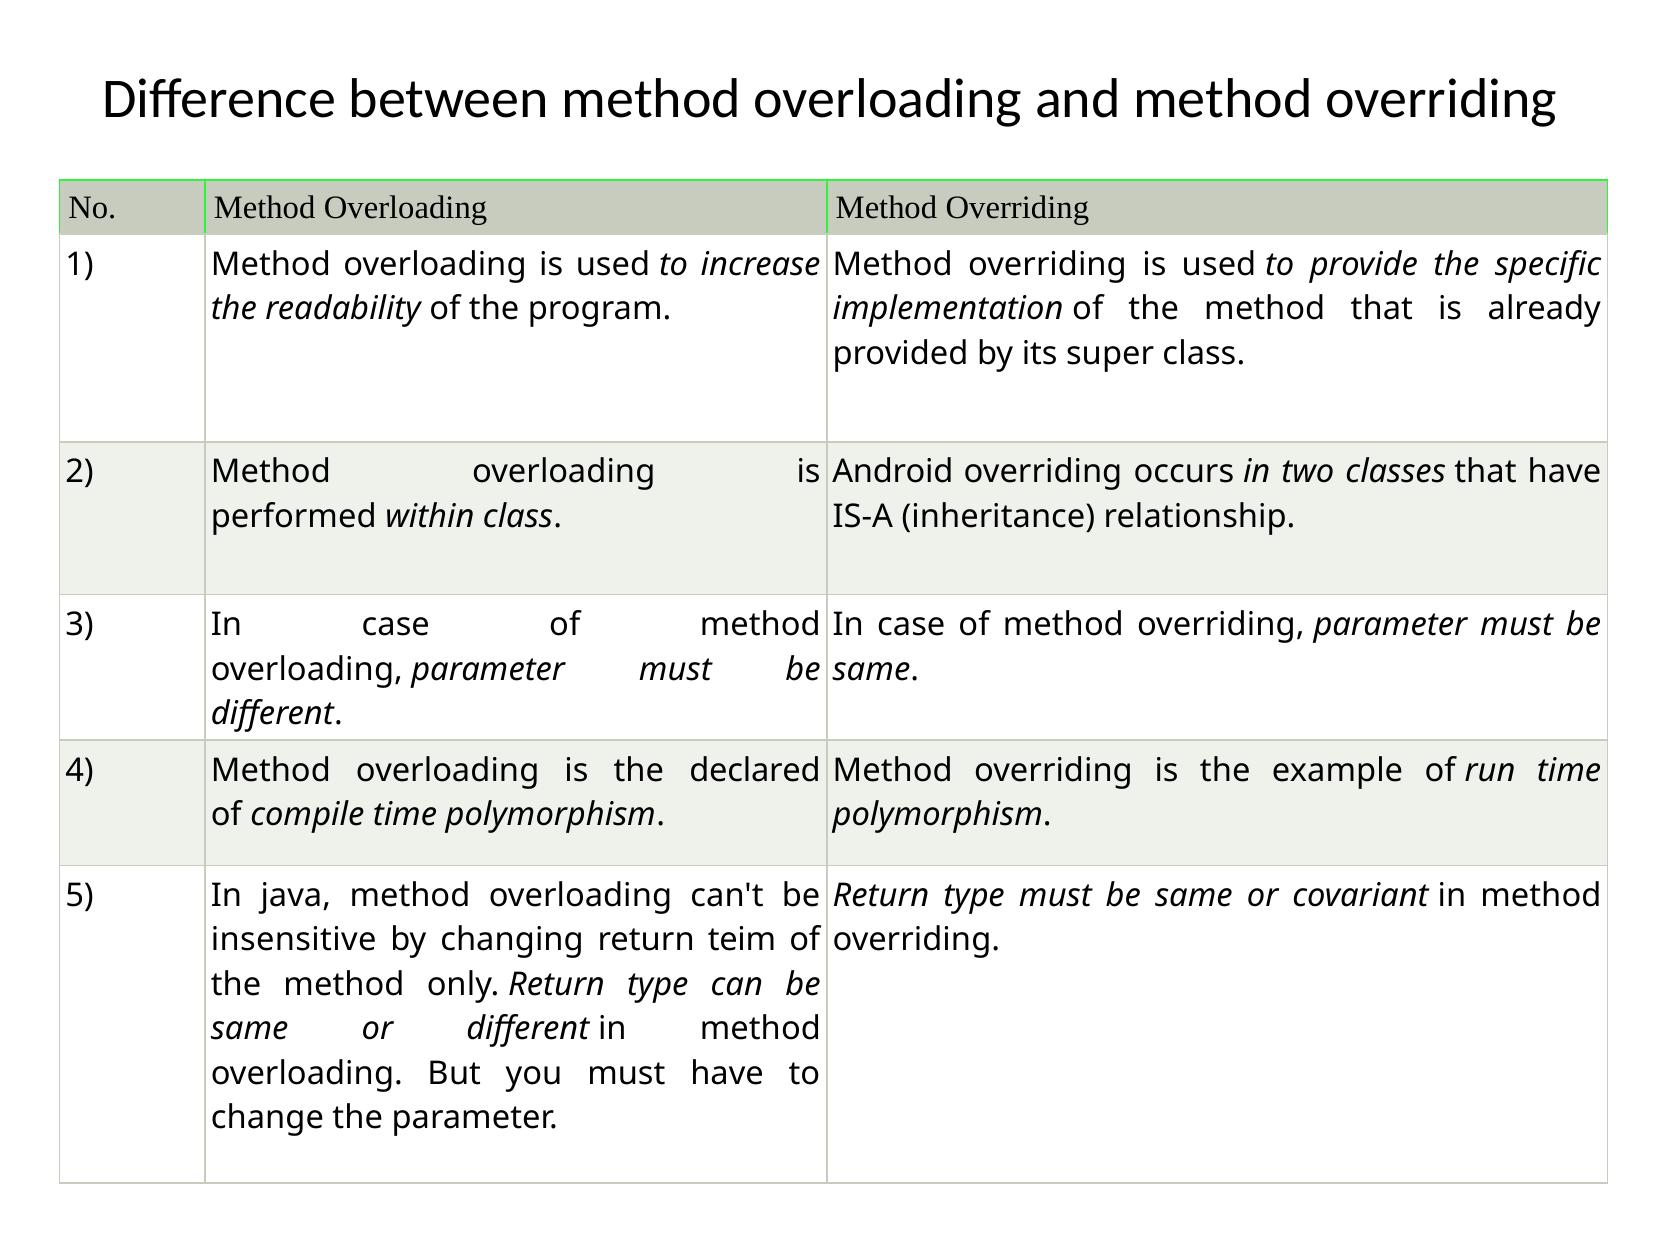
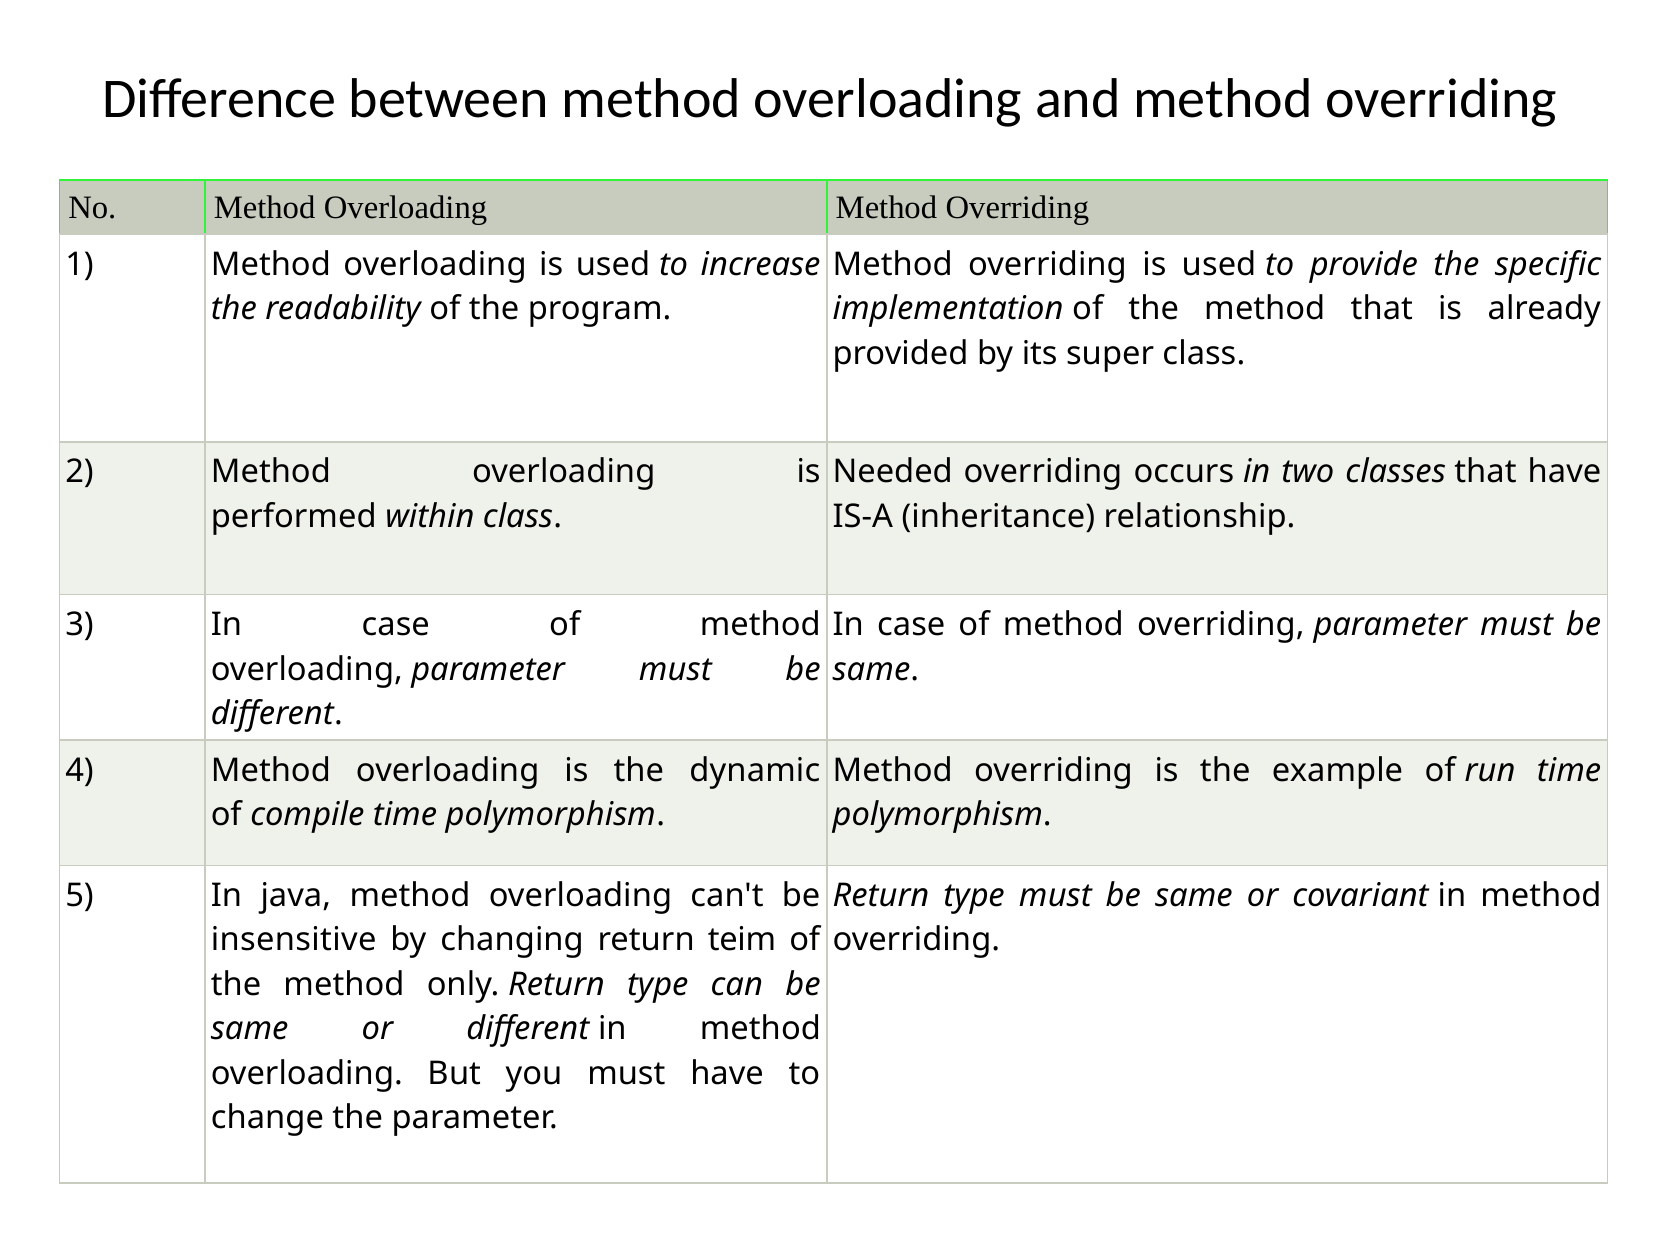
Android: Android -> Needed
declared: declared -> dynamic
